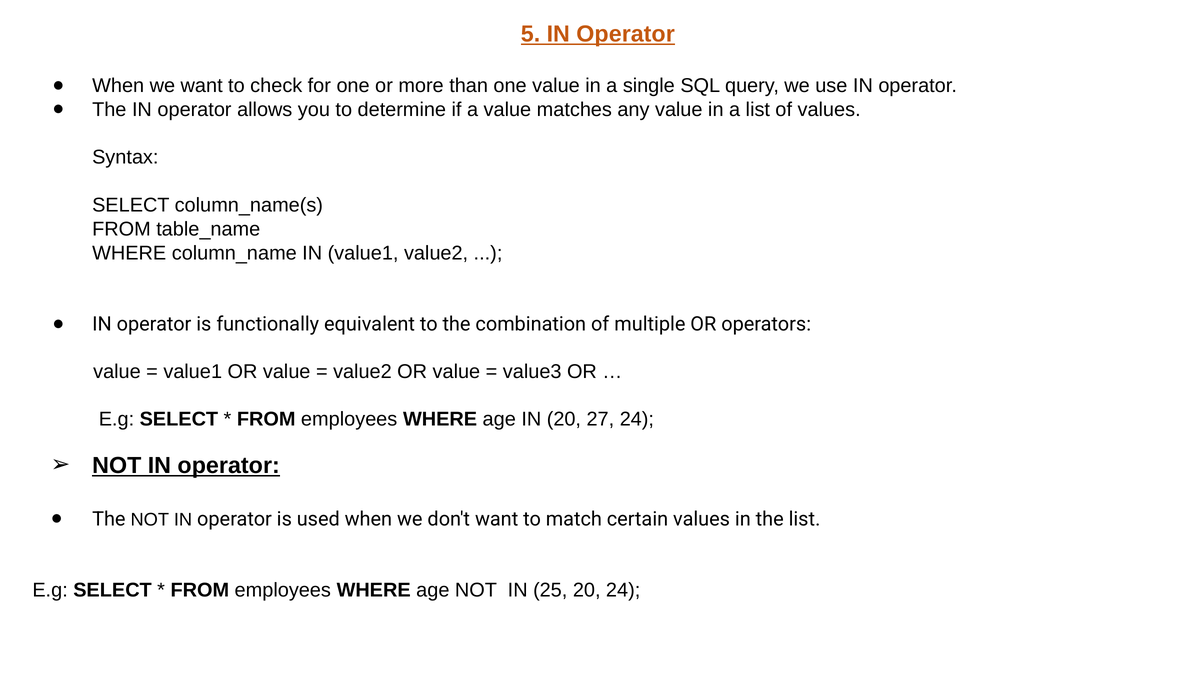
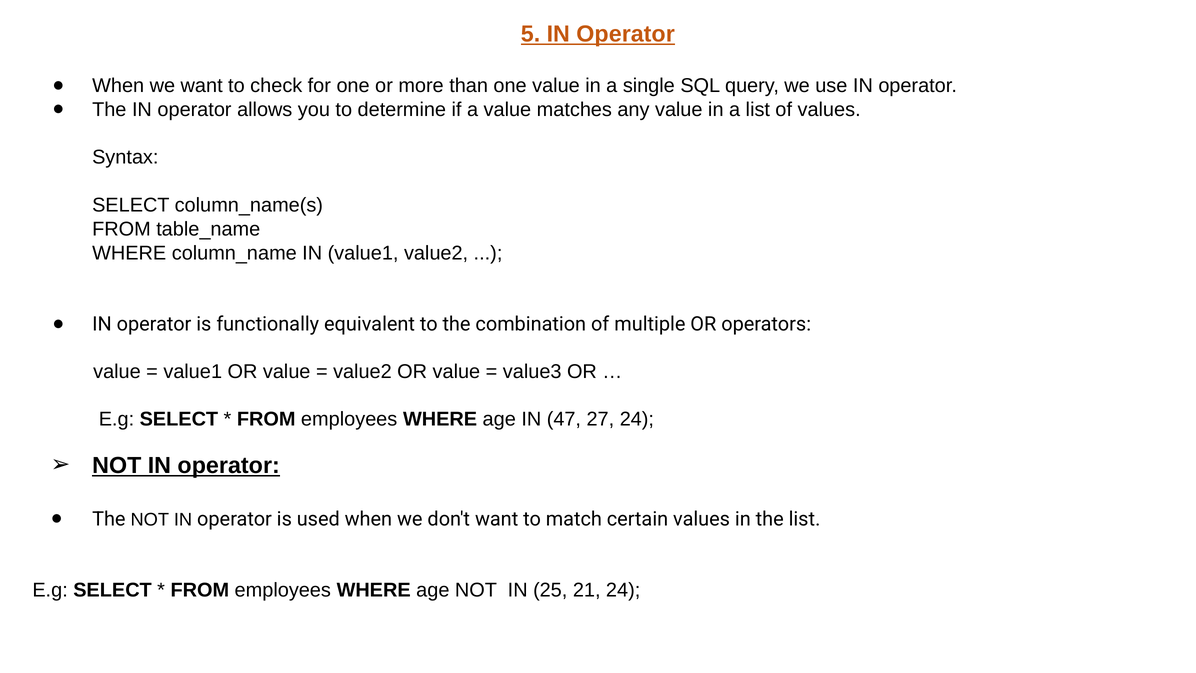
IN 20: 20 -> 47
25 20: 20 -> 21
